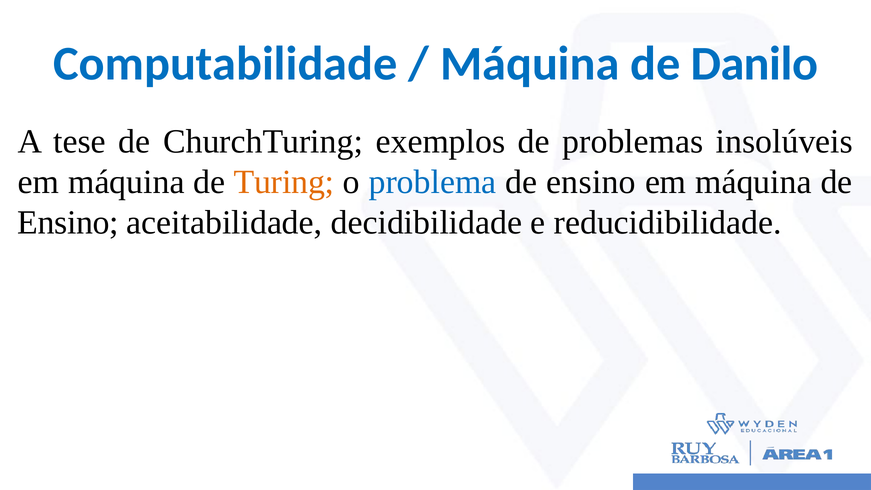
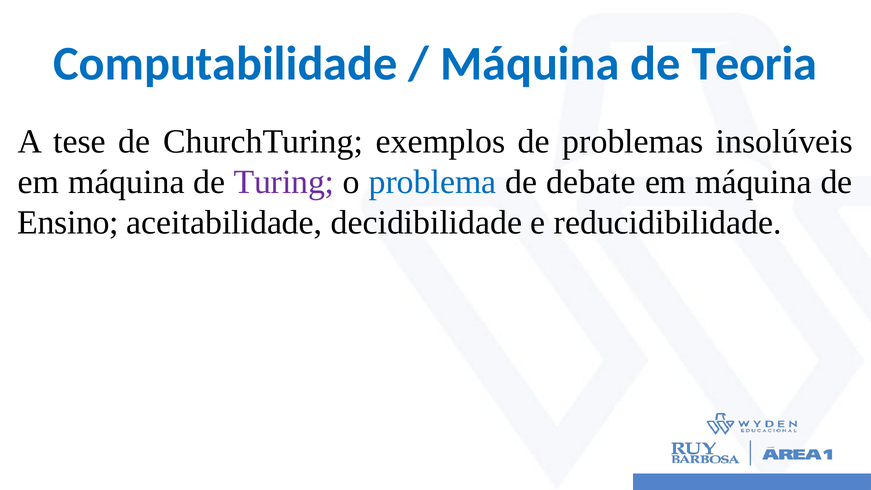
Danilo: Danilo -> Teoria
Turing; at (284, 182) colour: orange -> purple
ensino: ensino -> debate
